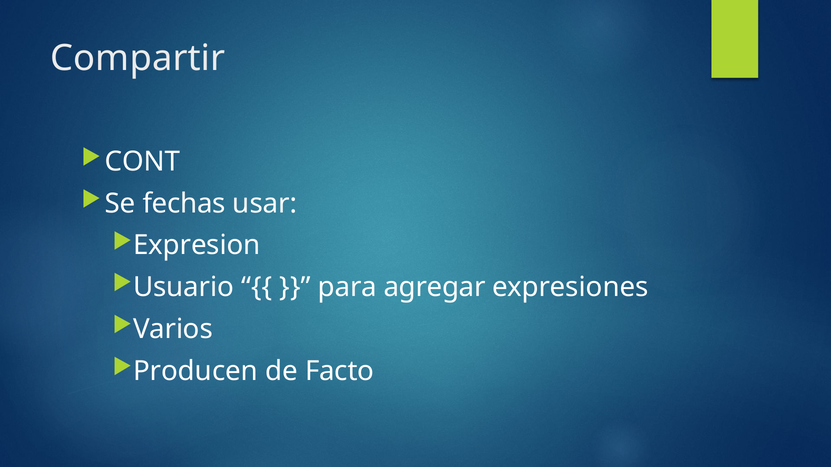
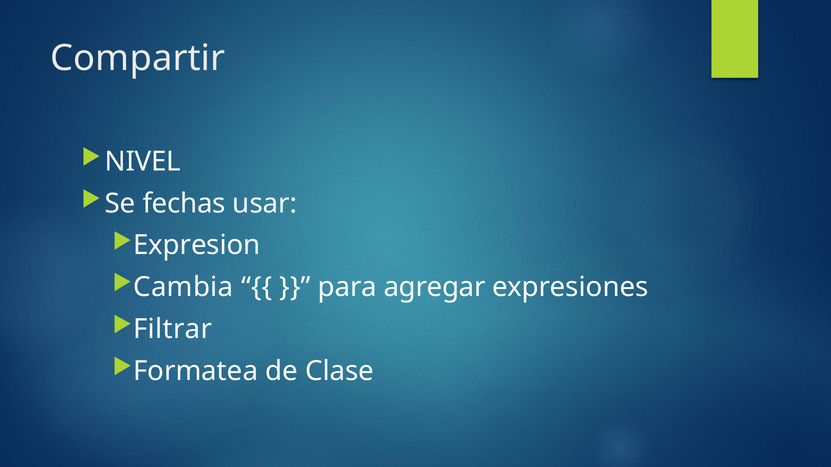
CONT: CONT -> NIVEL
Usuario: Usuario -> Cambia
Varios: Varios -> Filtrar
Producen: Producen -> Formatea
Facto: Facto -> Clase
